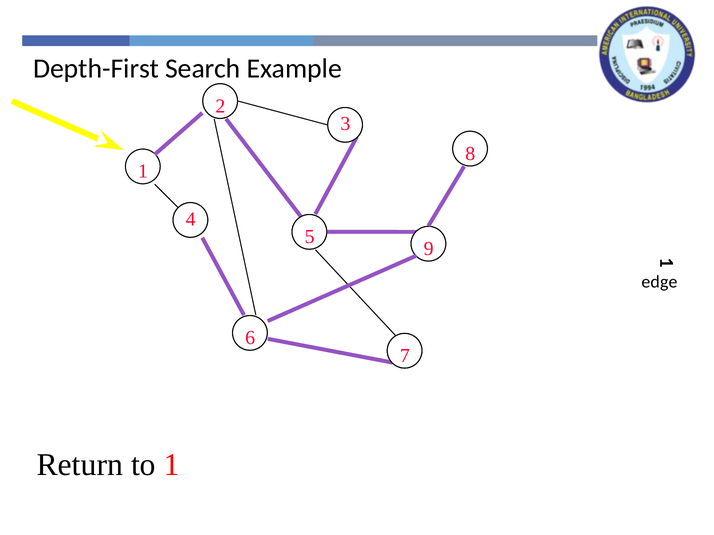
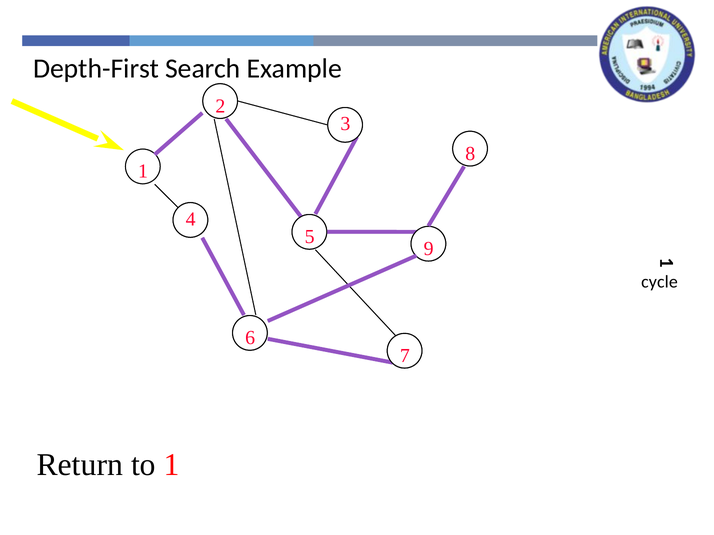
edge: edge -> cycle
